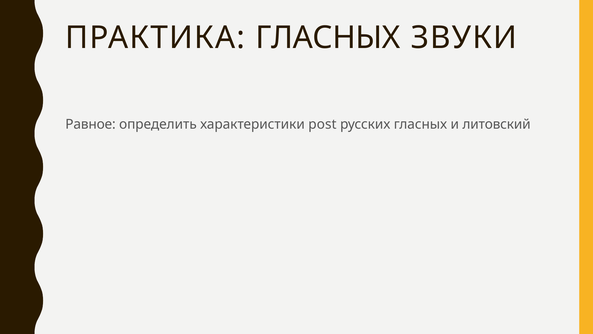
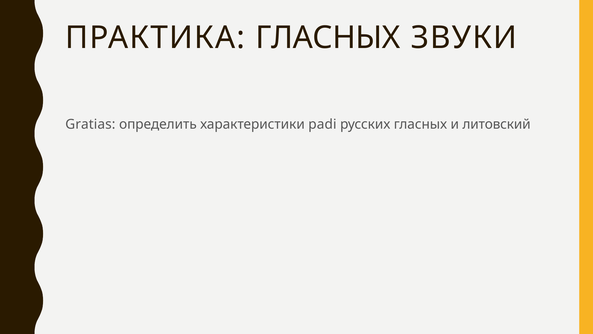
Равное: Равное -> Gratias
post: post -> padi
